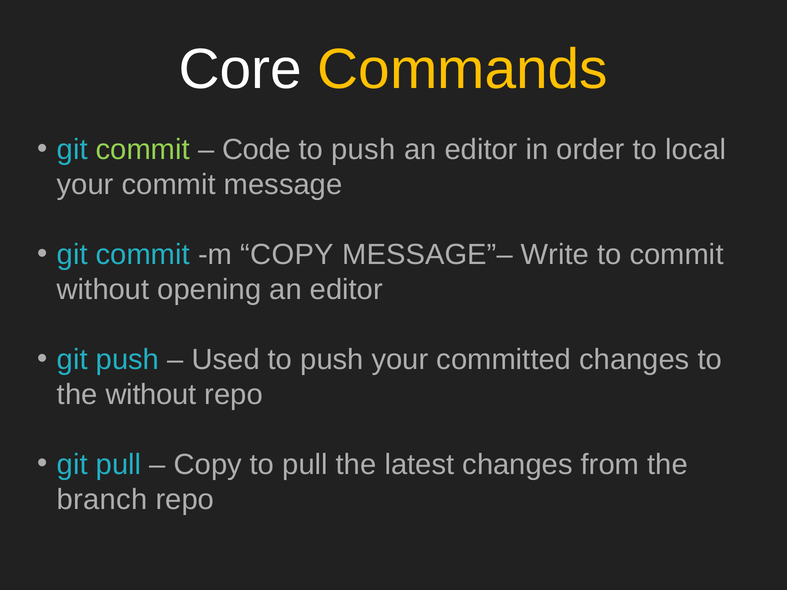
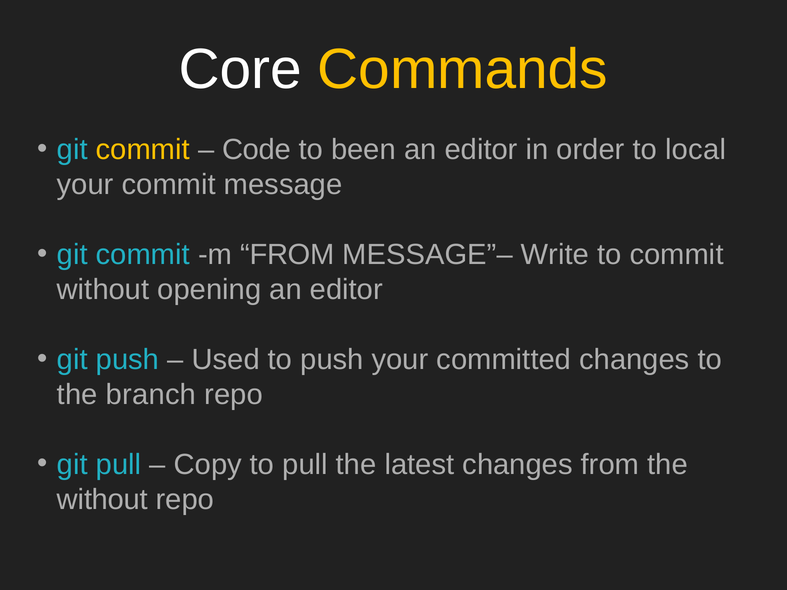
commit at (143, 150) colour: light green -> yellow
push at (363, 150): push -> been
m COPY: COPY -> FROM
the without: without -> branch
branch at (102, 500): branch -> without
